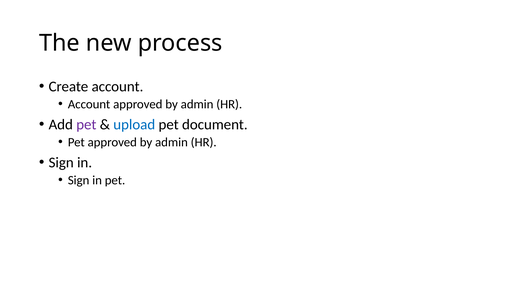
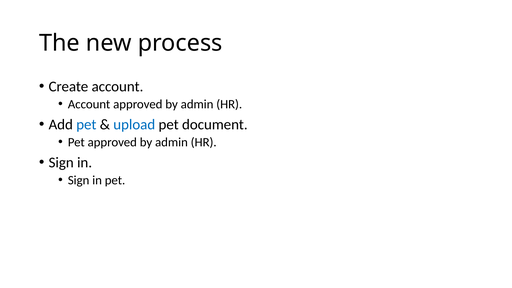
pet at (86, 125) colour: purple -> blue
